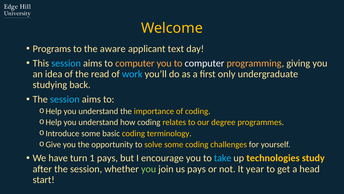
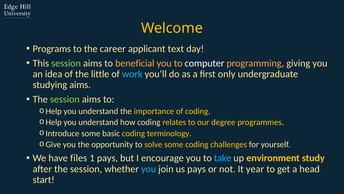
aware: aware -> career
session at (66, 63) colour: light blue -> light green
aims to computer: computer -> beneficial
read: read -> little
studying back: back -> aims
session at (65, 99) colour: light blue -> light green
turn: turn -> files
technologies: technologies -> environment
you at (149, 169) colour: light green -> light blue
